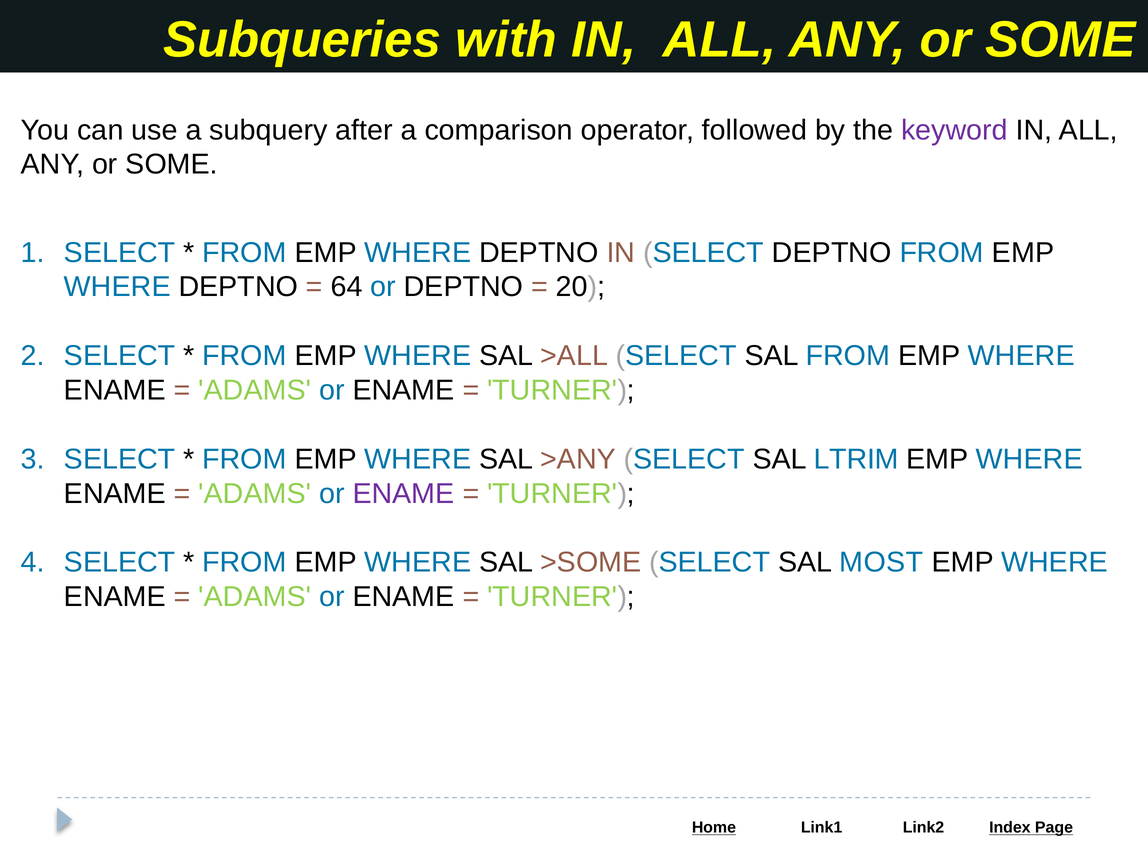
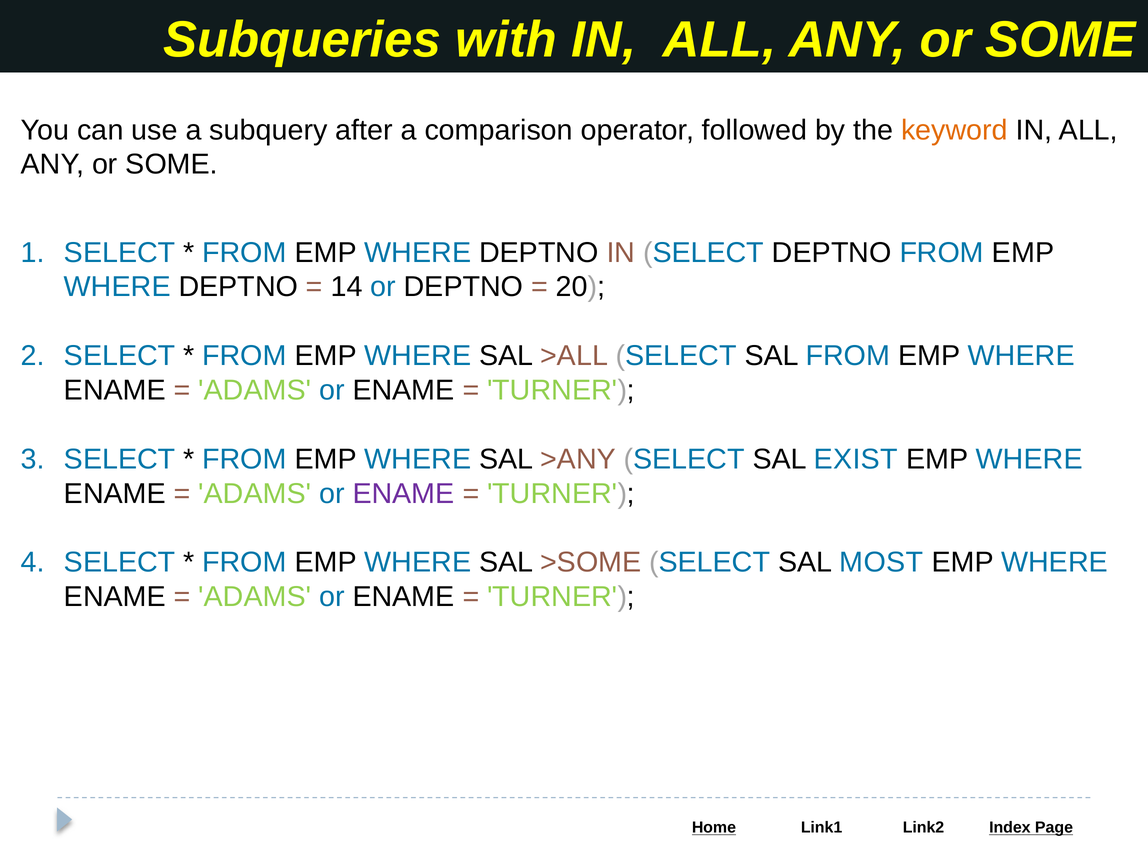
keyword colour: purple -> orange
64: 64 -> 14
LTRIM: LTRIM -> EXIST
